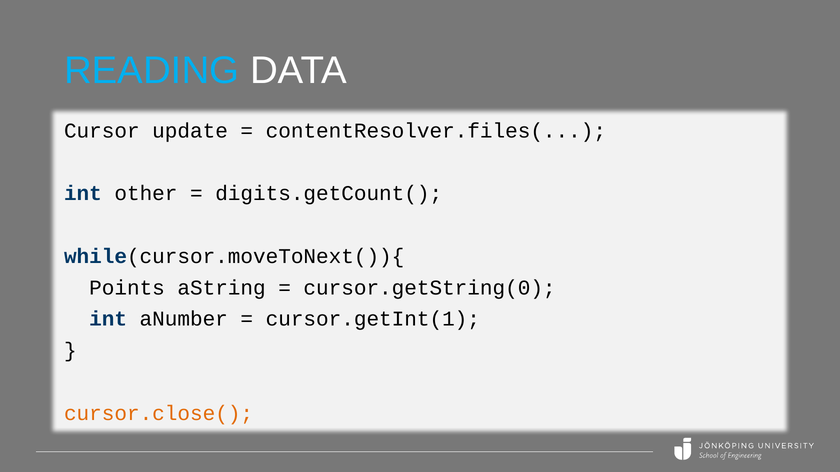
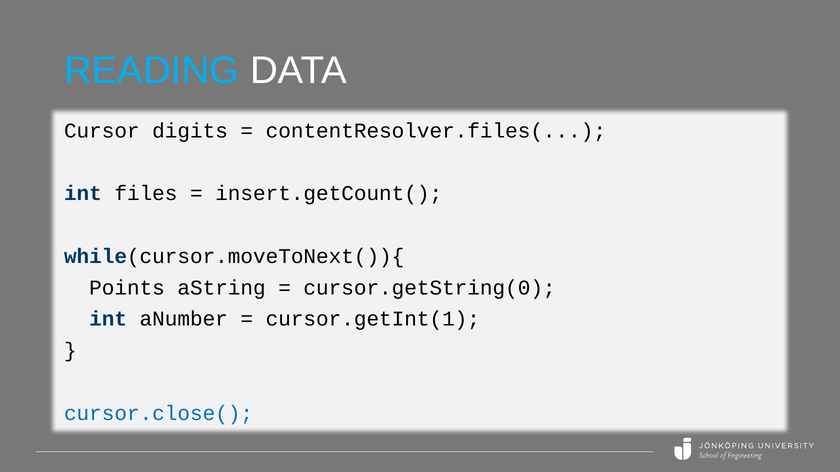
update: update -> digits
other: other -> files
digits.getCount(: digits.getCount( -> insert.getCount(
cursor.close( colour: orange -> blue
